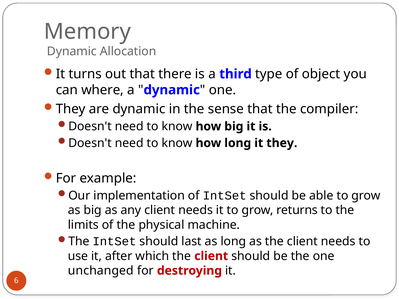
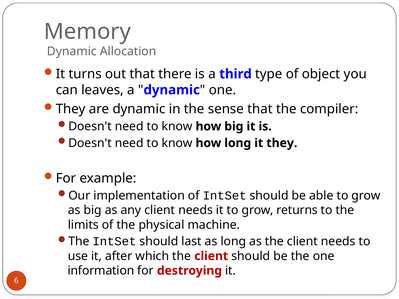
where: where -> leaves
unchanged: unchanged -> information
